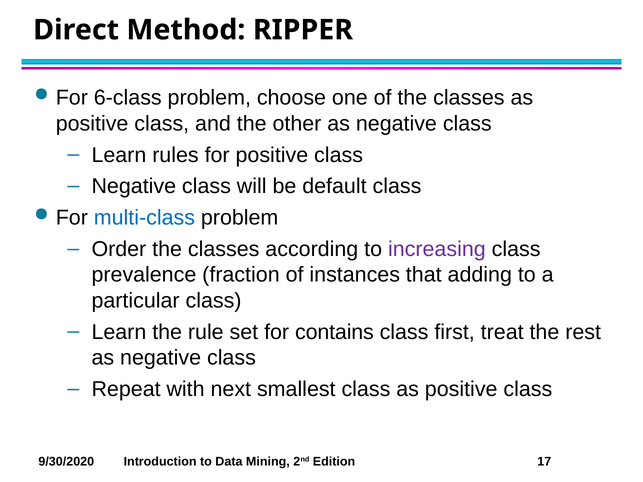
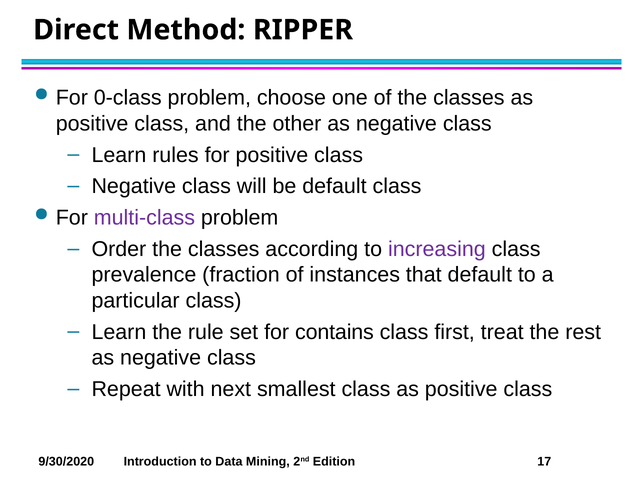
6-class: 6-class -> 0-class
multi-class colour: blue -> purple
that adding: adding -> default
